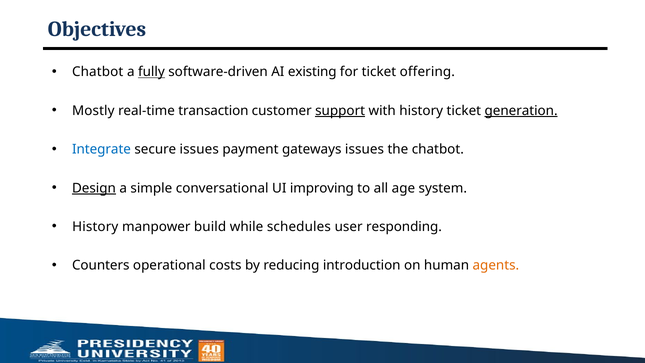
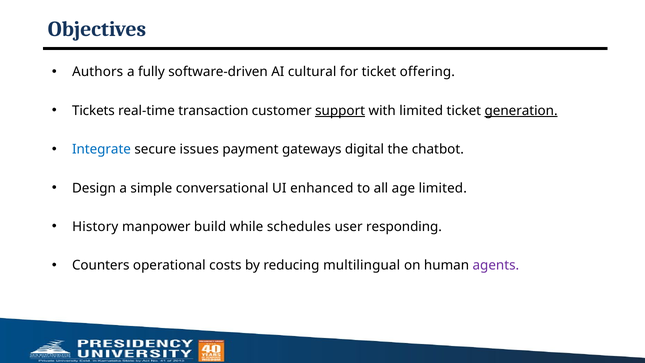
Chatbot at (98, 72): Chatbot -> Authors
fully underline: present -> none
existing: existing -> cultural
Mostly: Mostly -> Tickets
with history: history -> limited
gateways issues: issues -> digital
Design underline: present -> none
improving: improving -> enhanced
age system: system -> limited
introduction: introduction -> multilingual
agents colour: orange -> purple
